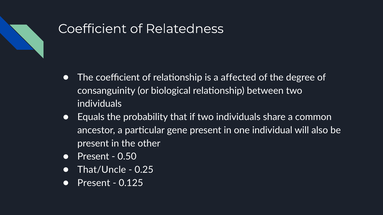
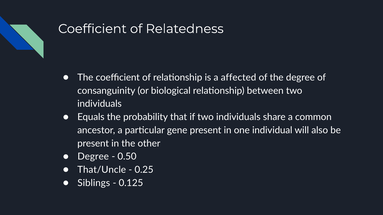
Present at (93, 157): Present -> Degree
Present at (94, 183): Present -> Siblings
